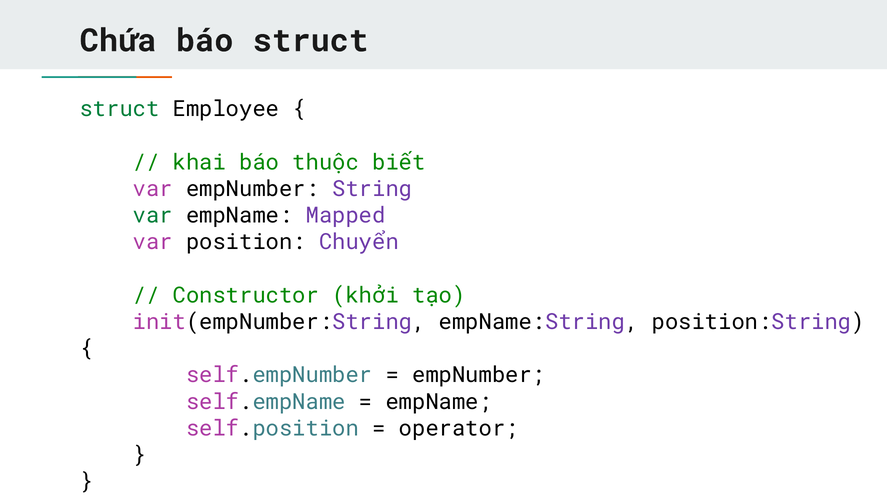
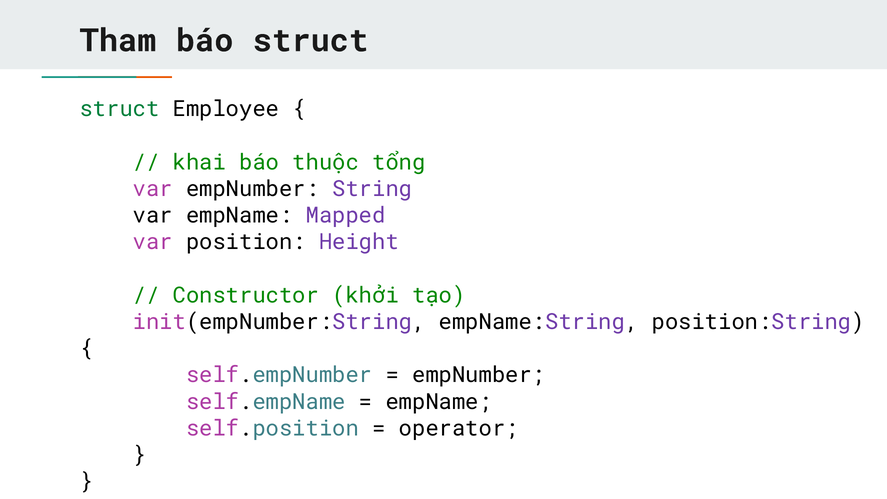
Chứa: Chứa -> Tham
biết: biết -> tổng
var at (153, 215) colour: green -> black
Chuyển: Chuyển -> Height
